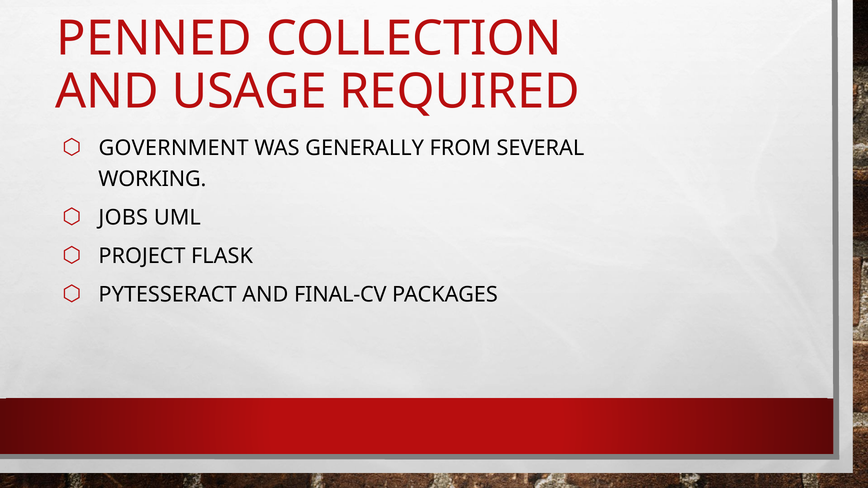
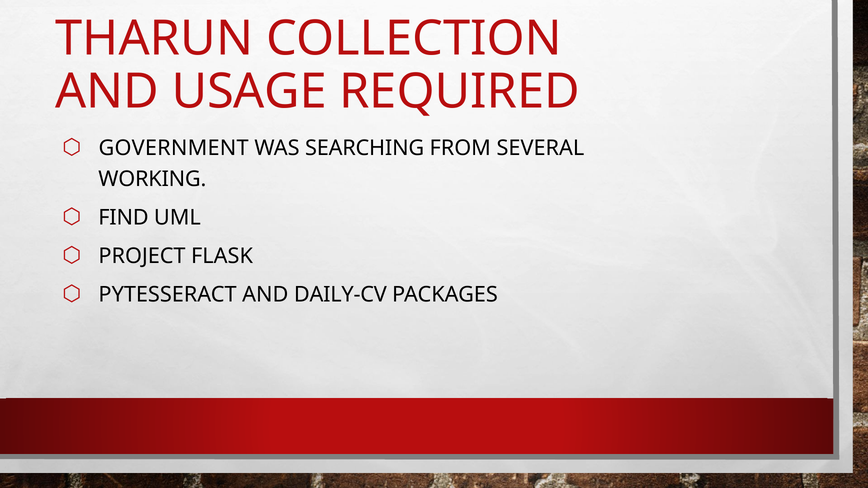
PENNED: PENNED -> THARUN
GENERALLY: GENERALLY -> SEARCHING
JOBS: JOBS -> FIND
FINAL-CV: FINAL-CV -> DAILY-CV
